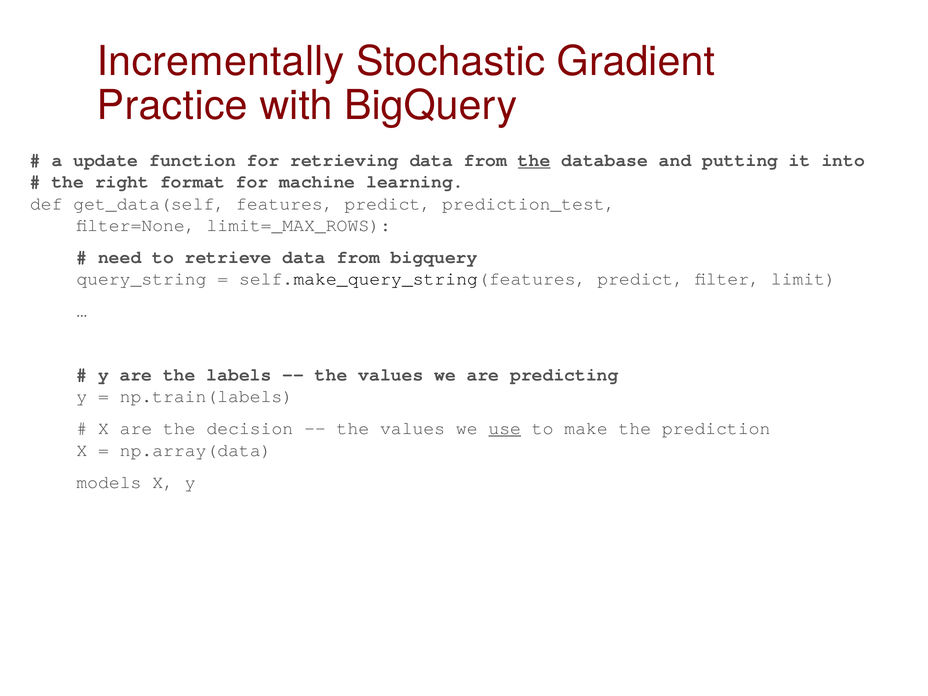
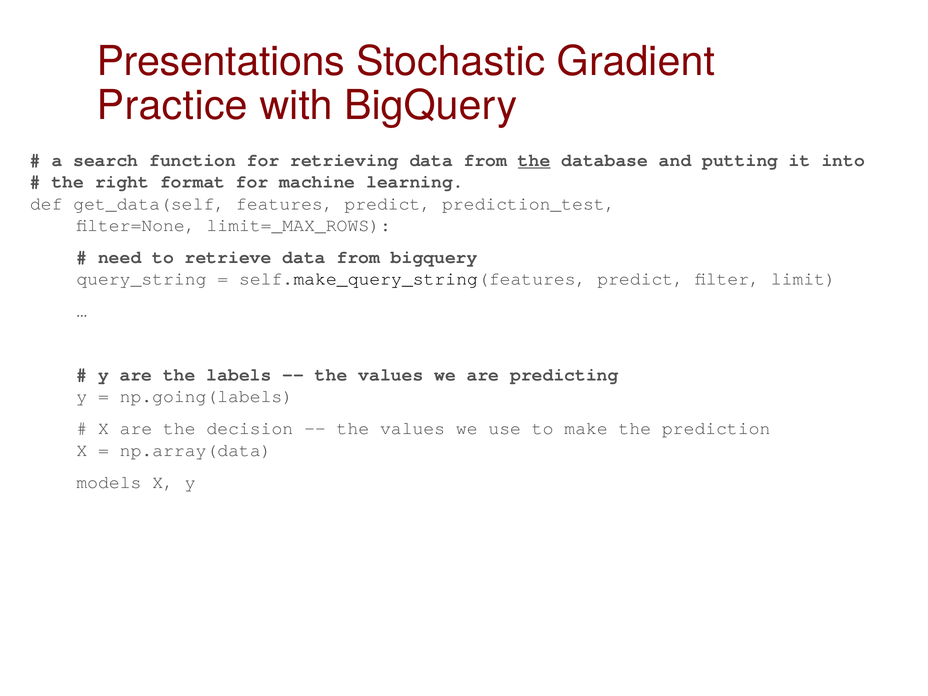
Incrementally: Incrementally -> Presentations
update: update -> search
np.train(labels: np.train(labels -> np.going(labels
use underline: present -> none
